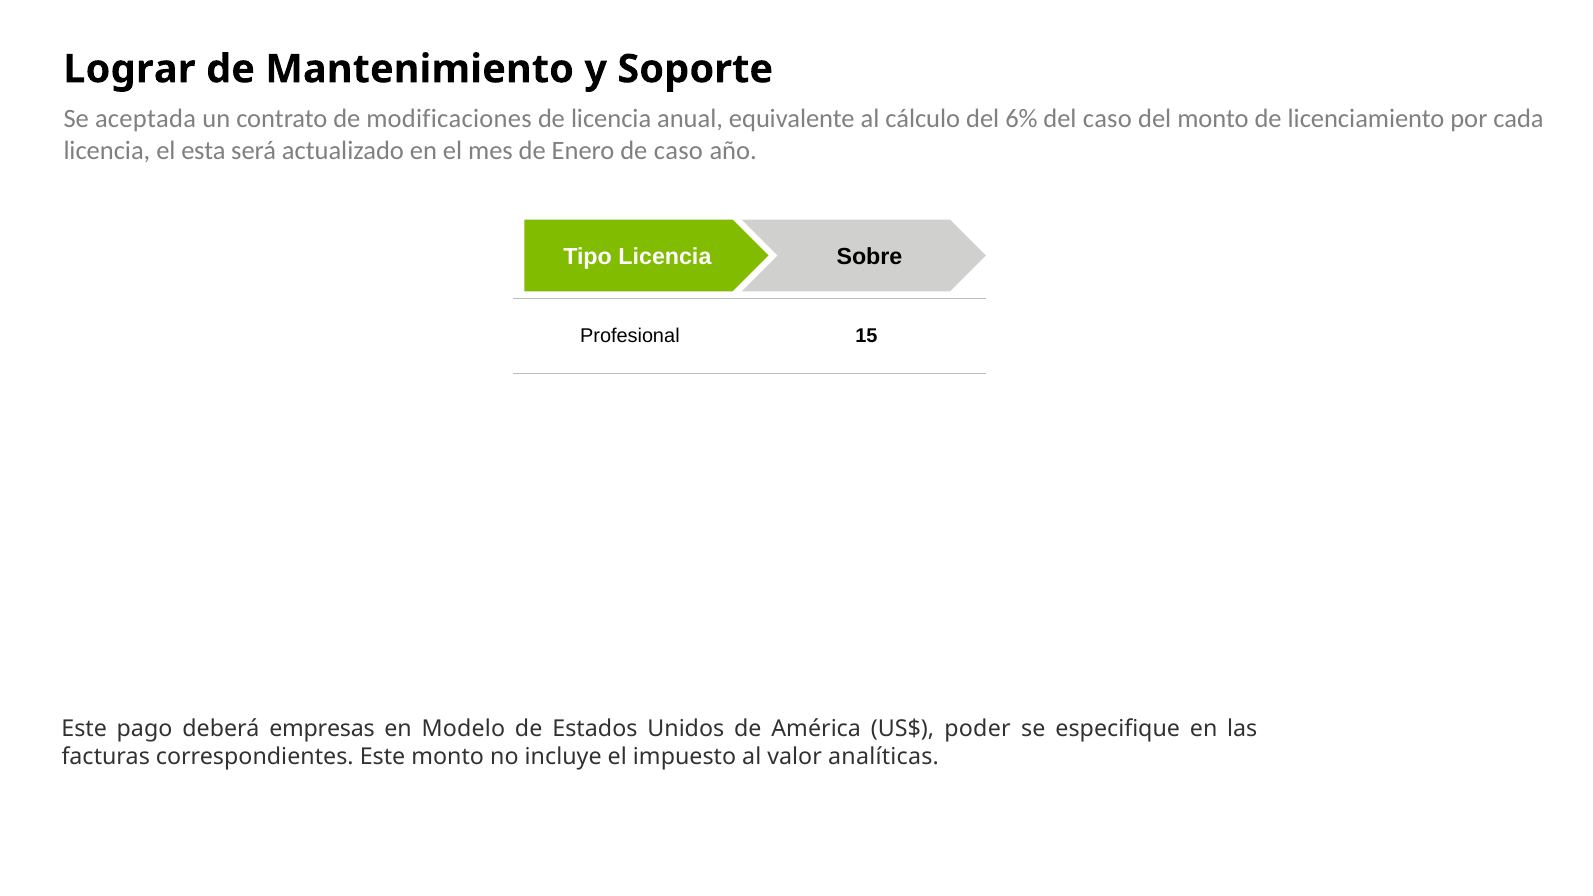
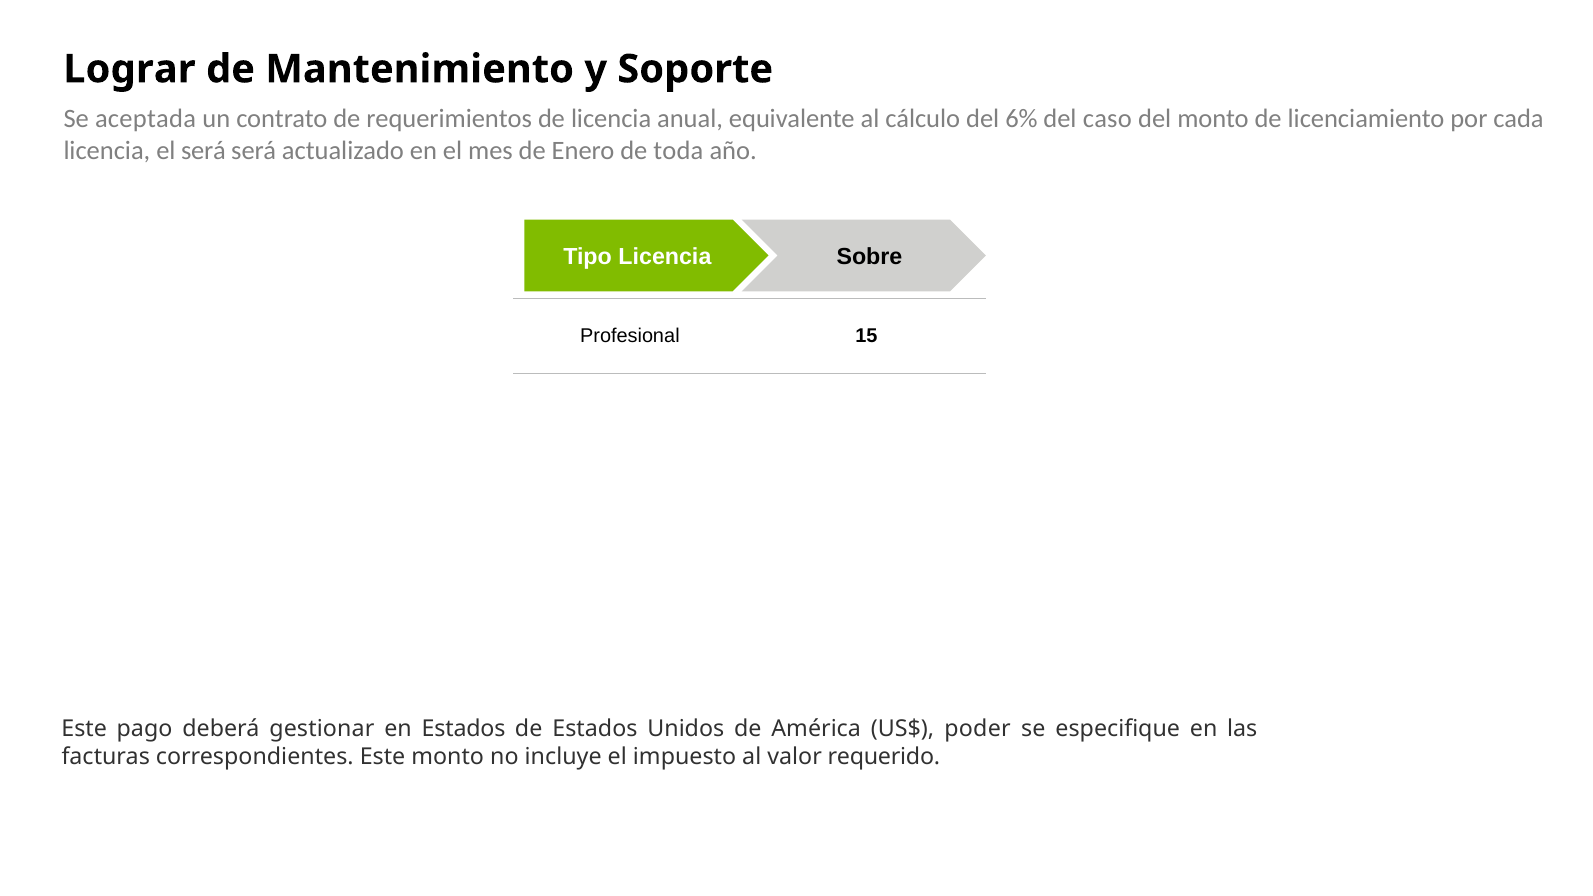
modificaciones: modificaciones -> requerimientos
el esta: esta -> será
de caso: caso -> toda
empresas: empresas -> gestionar
en Modelo: Modelo -> Estados
analíticas: analíticas -> requerido
